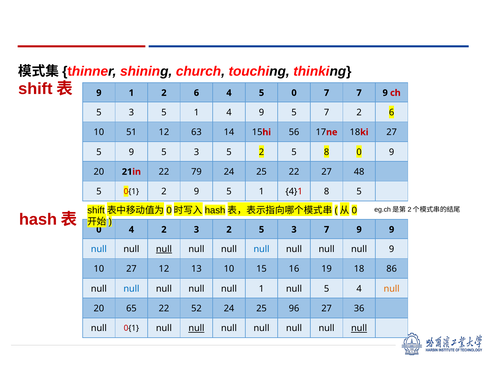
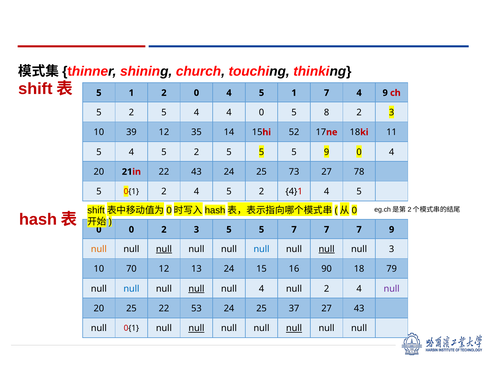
9 at (99, 93): 9 -> 5
1 2 6: 6 -> 0
4 5 0: 0 -> 1
7 7: 7 -> 4
3 at (131, 112): 3 -> 2
1 at (196, 112): 1 -> 4
4 9: 9 -> 0
5 7: 7 -> 8
6 at (392, 112): 6 -> 3
51: 51 -> 39
63: 63 -> 35
56: 56 -> 52
18ki 27: 27 -> 11
9 at (131, 152): 9 -> 4
3 at (196, 152): 3 -> 2
2 at (262, 152): 2 -> 5
5 8: 8 -> 9
9 at (392, 152): 9 -> 4
22 79: 79 -> 43
25 22: 22 -> 73
48: 48 -> 78
0{1 2 9: 9 -> 4
1 at (262, 192): 1 -> 2
4}1 8: 8 -> 4
0 4: 4 -> 0
3 2: 2 -> 5
3 at (294, 230): 3 -> 7
9 at (359, 230): 9 -> 7
null at (99, 249) colour: blue -> orange
null at (327, 249) underline: none -> present
null 9: 9 -> 3
10 27: 27 -> 70
13 10: 10 -> 24
19: 19 -> 90
86: 86 -> 79
null at (196, 289) underline: none -> present
null 1: 1 -> 4
null 5: 5 -> 2
null at (392, 289) colour: orange -> purple
20 65: 65 -> 25
52: 52 -> 53
96: 96 -> 37
27 36: 36 -> 43
null at (294, 328) underline: none -> present
null at (359, 328) underline: present -> none
